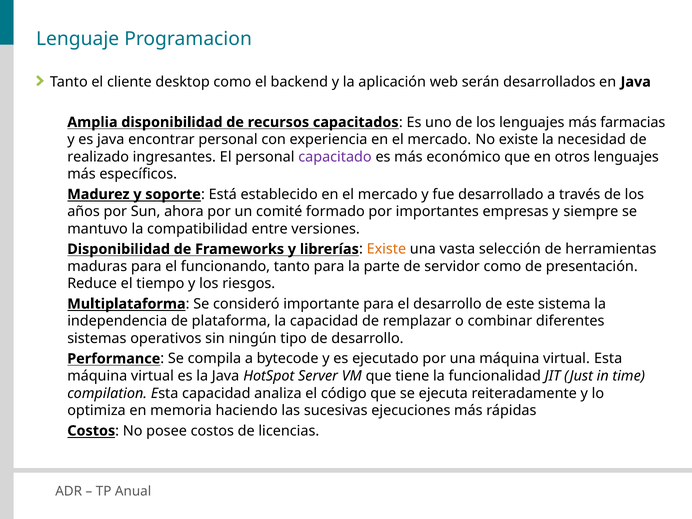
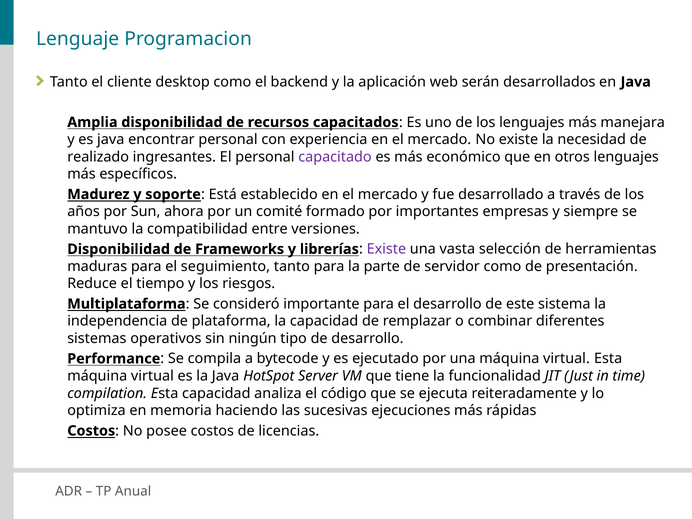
farmacias: farmacias -> manejara
Existe at (386, 249) colour: orange -> purple
funcionando: funcionando -> seguimiento
